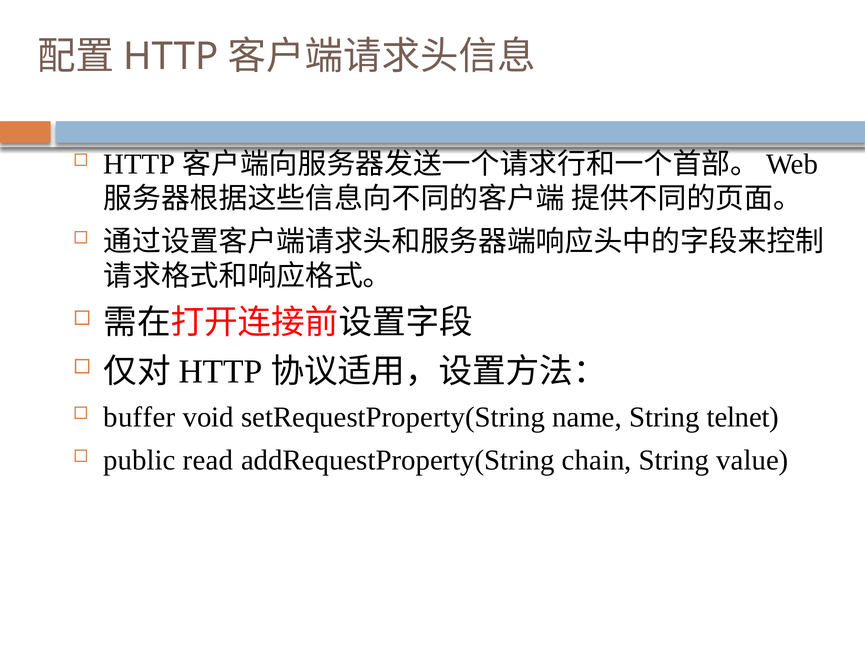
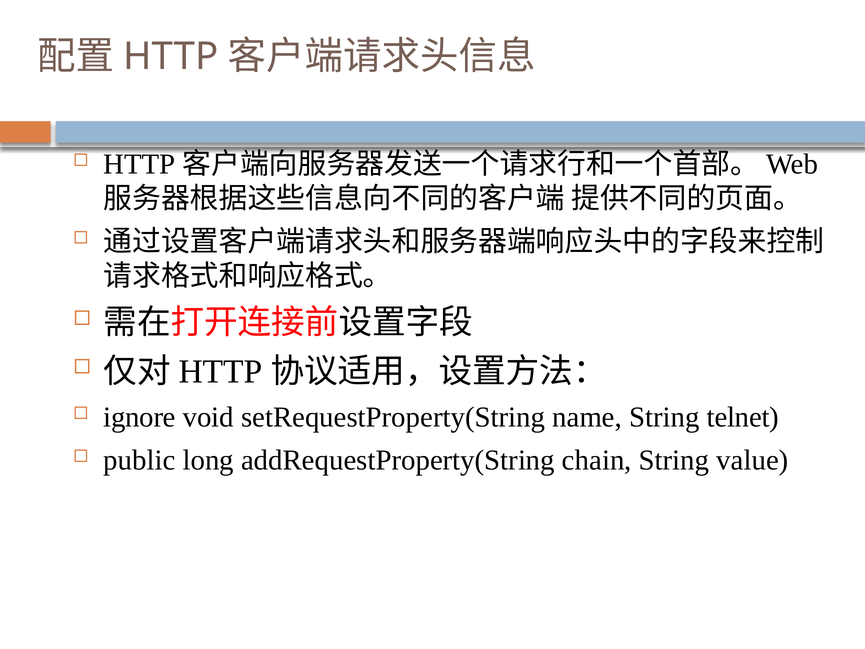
buffer: buffer -> ignore
read: read -> long
